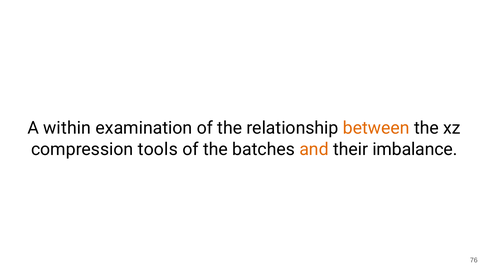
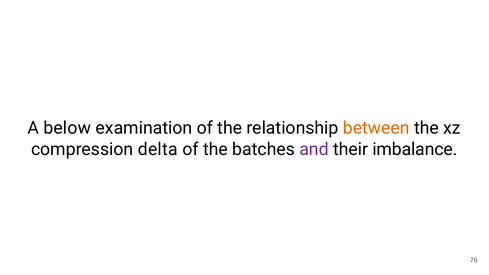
within: within -> below
tools: tools -> delta
and colour: orange -> purple
